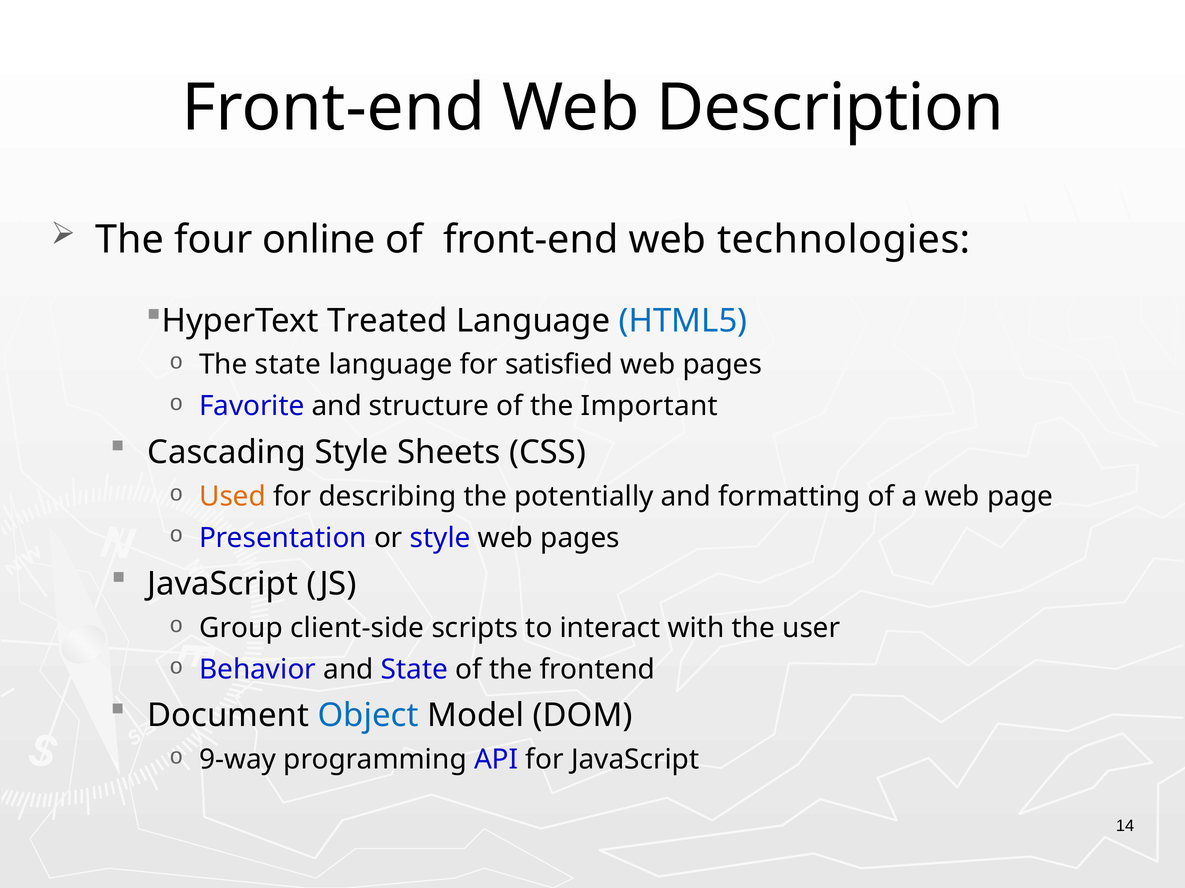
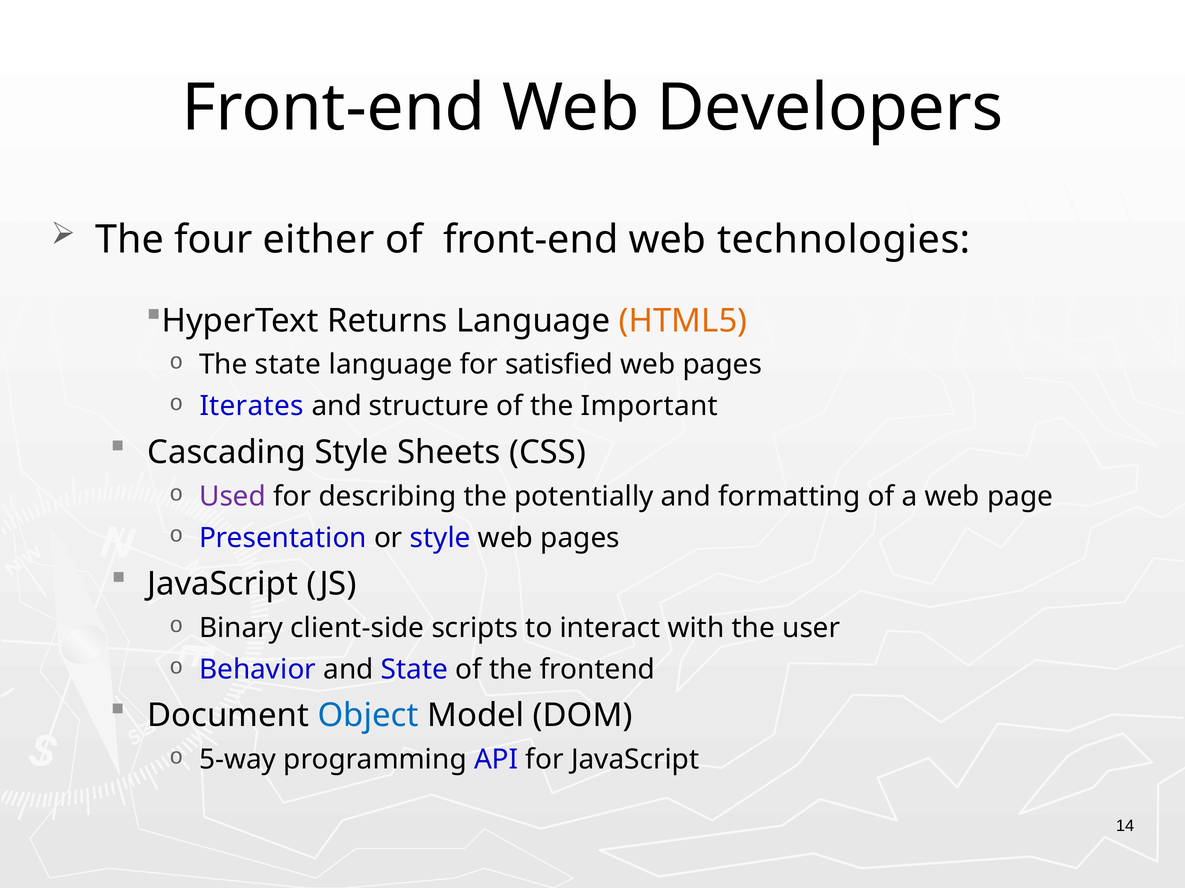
Description: Description -> Developers
online: online -> either
Treated: Treated -> Returns
HTML5 colour: blue -> orange
Favorite: Favorite -> Iterates
Used colour: orange -> purple
Group: Group -> Binary
9-way: 9-way -> 5-way
